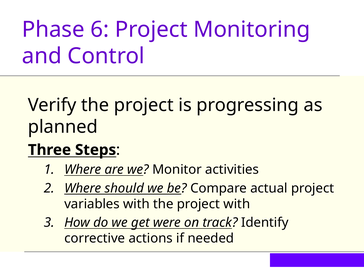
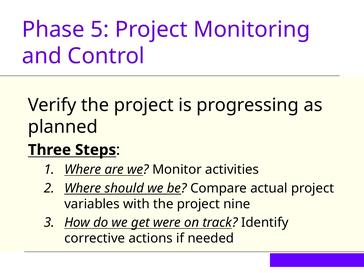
6: 6 -> 5
project with: with -> nine
